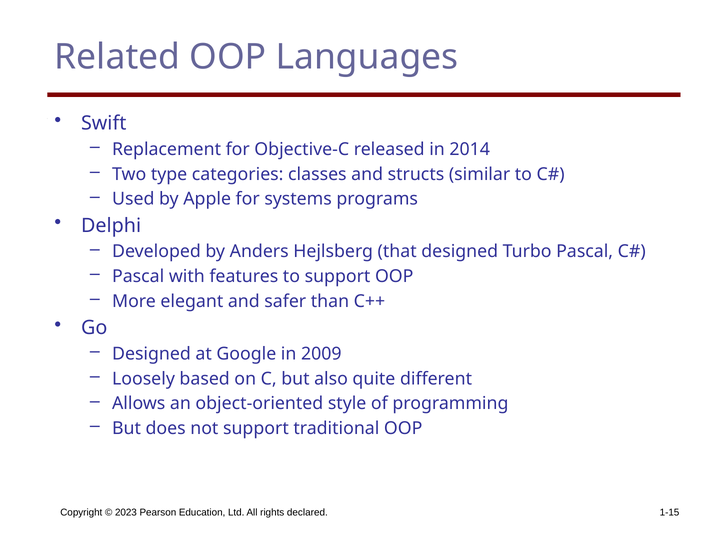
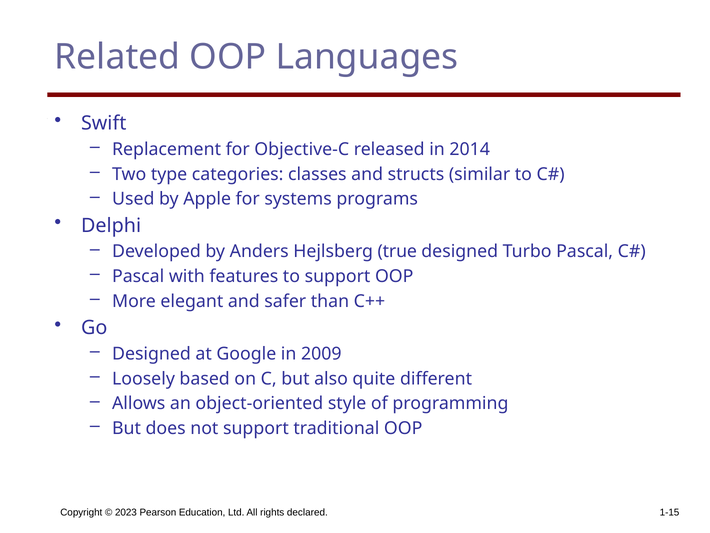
that: that -> true
